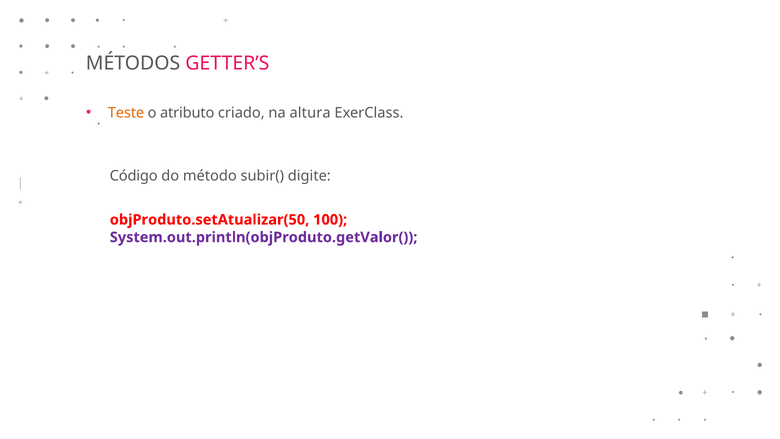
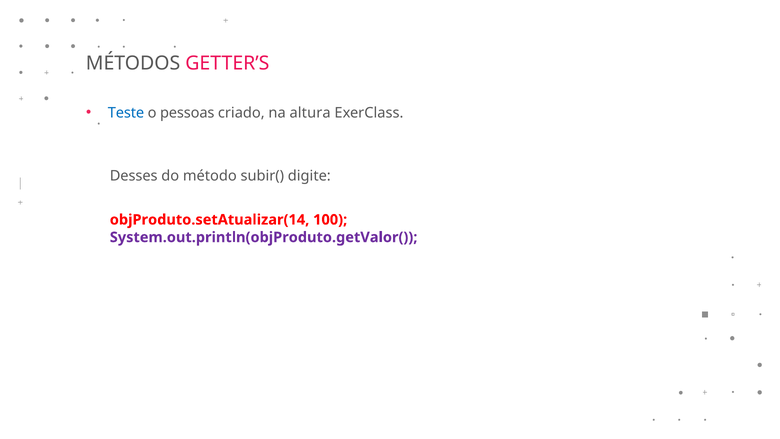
Teste colour: orange -> blue
atributo: atributo -> pessoas
Código: Código -> Desses
objProduto.setAtualizar(50: objProduto.setAtualizar(50 -> objProduto.setAtualizar(14
